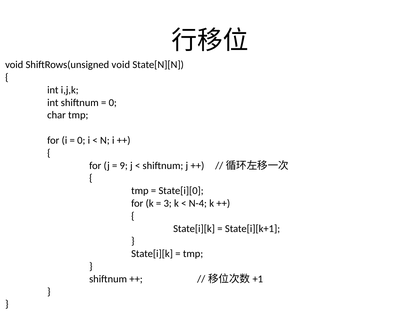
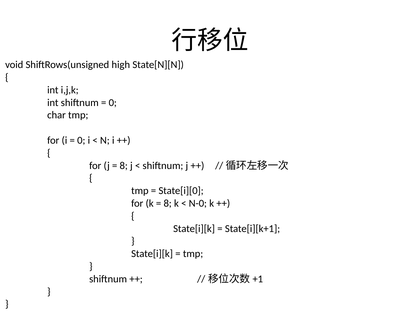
ShiftRows(unsigned void: void -> high
9 at (124, 166): 9 -> 8
3 at (168, 203): 3 -> 8
N-4: N-4 -> N-0
